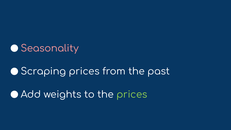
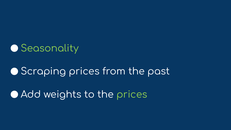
Seasonality colour: pink -> light green
